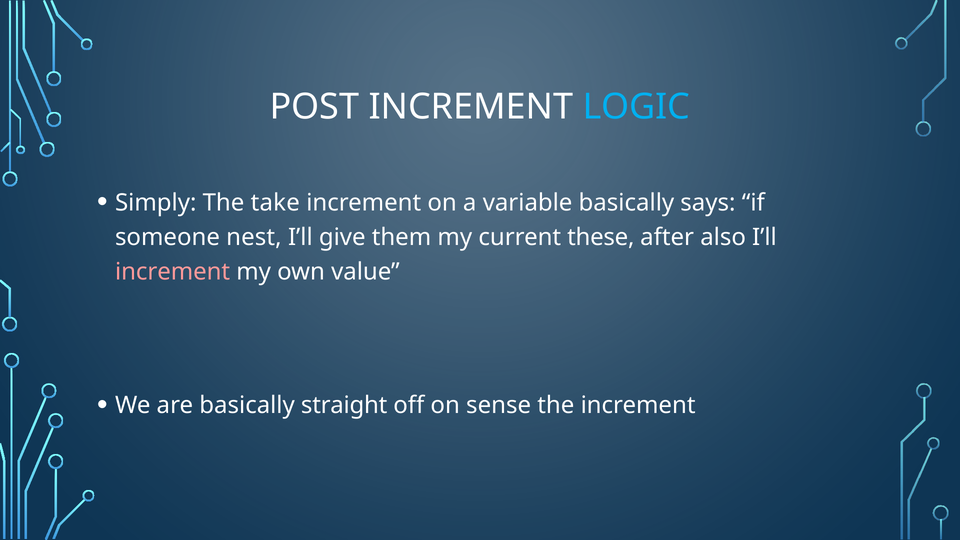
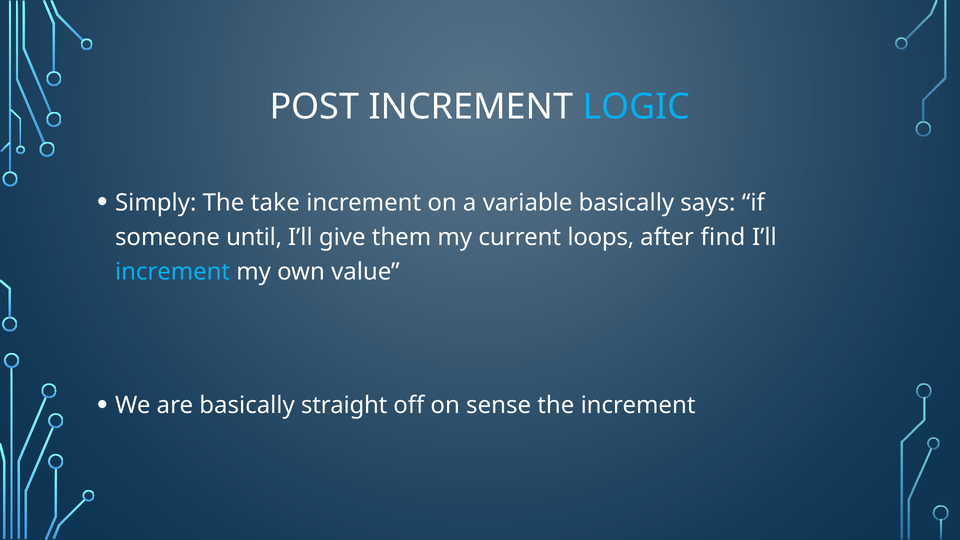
nest: nest -> until
these: these -> loops
also: also -> find
increment at (173, 272) colour: pink -> light blue
